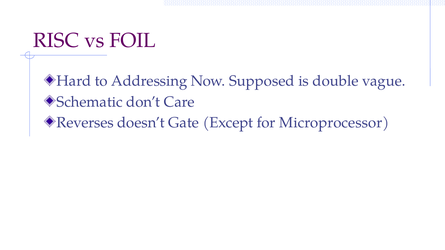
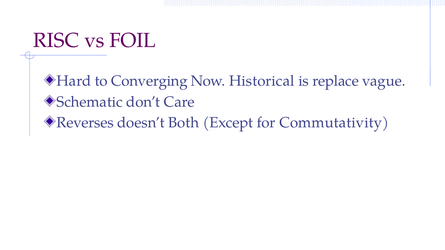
Addressing: Addressing -> Converging
Supposed: Supposed -> Historical
double: double -> replace
Gate: Gate -> Both
Microprocessor: Microprocessor -> Commutativity
